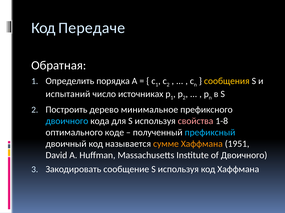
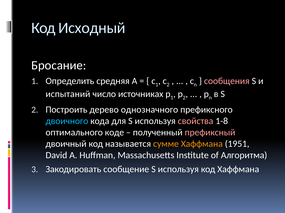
Передаче: Передаче -> Исходный
Обратная: Обратная -> Бросание
порядка: порядка -> средняя
сообщения colour: yellow -> pink
минимальное: минимальное -> однозначного
префиксный colour: light blue -> pink
of Двоичного: Двоичного -> Алгоритма
